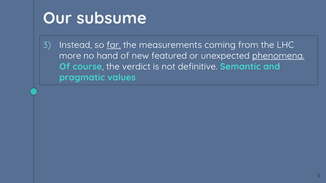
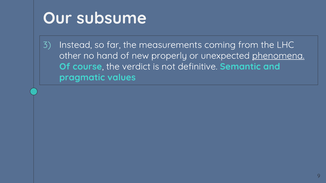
far underline: present -> none
more: more -> other
featured: featured -> properly
